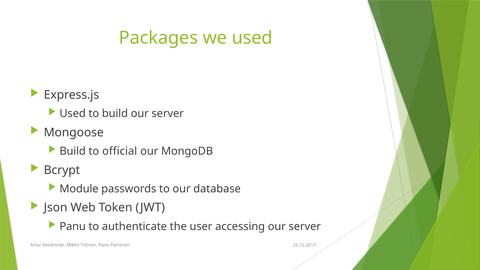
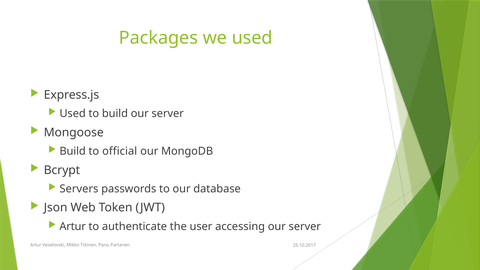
Module: Module -> Servers
Panu at (73, 226): Panu -> Artur
